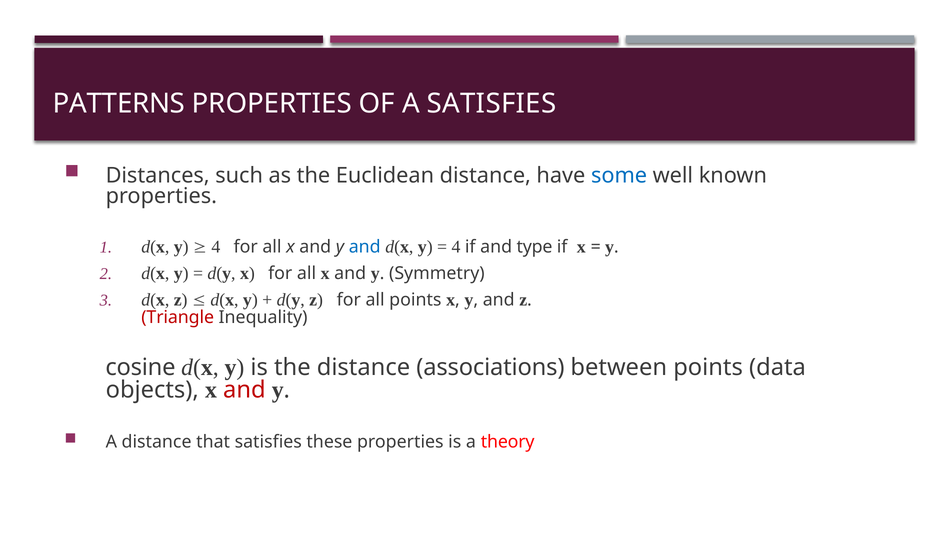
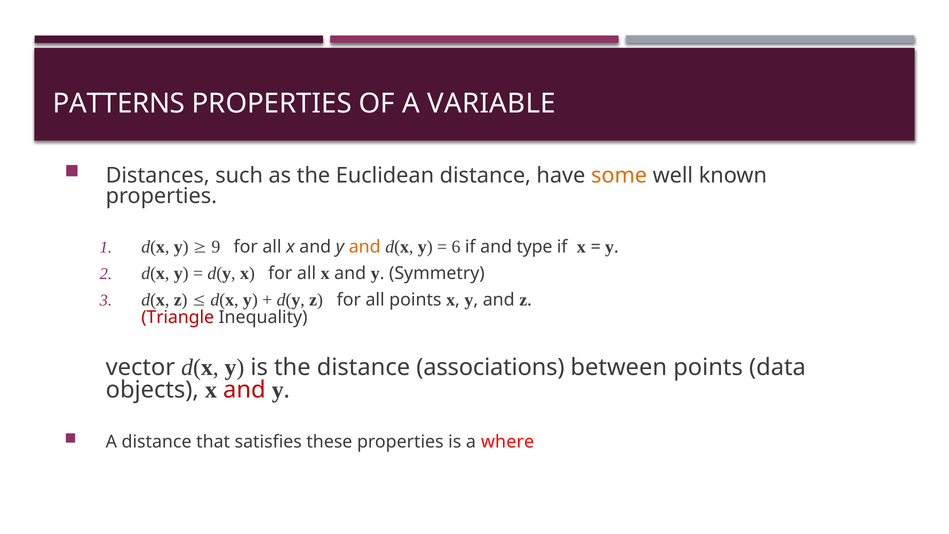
A SATISFIES: SATISFIES -> VARIABLE
some colour: blue -> orange
4 at (216, 247): 4 -> 9
and at (365, 247) colour: blue -> orange
4 at (456, 247): 4 -> 6
cosine: cosine -> vector
theory: theory -> where
